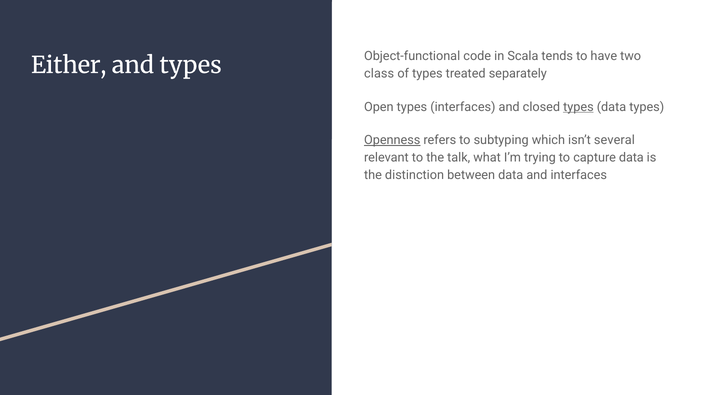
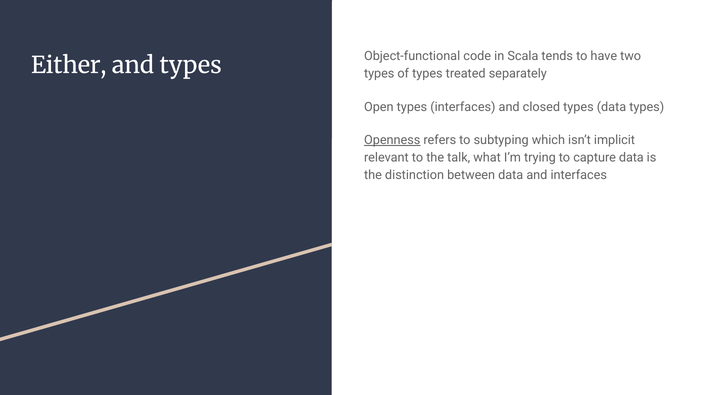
class at (379, 74): class -> types
types at (578, 107) underline: present -> none
several: several -> implicit
